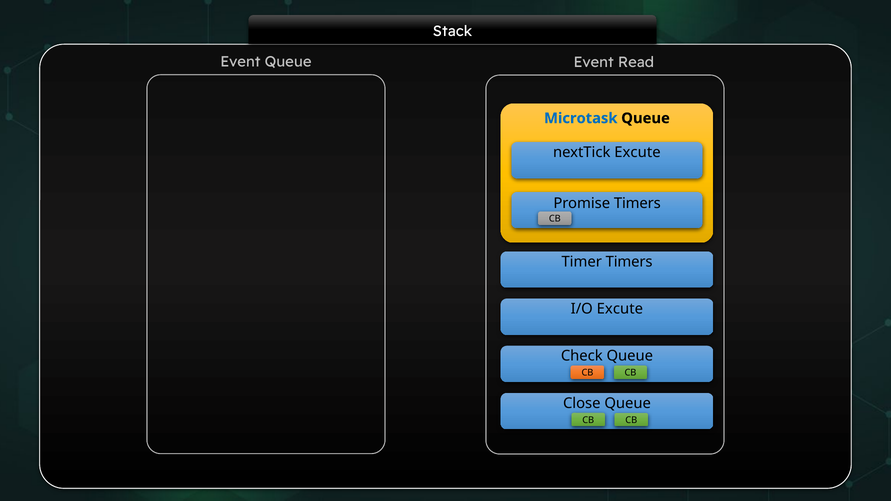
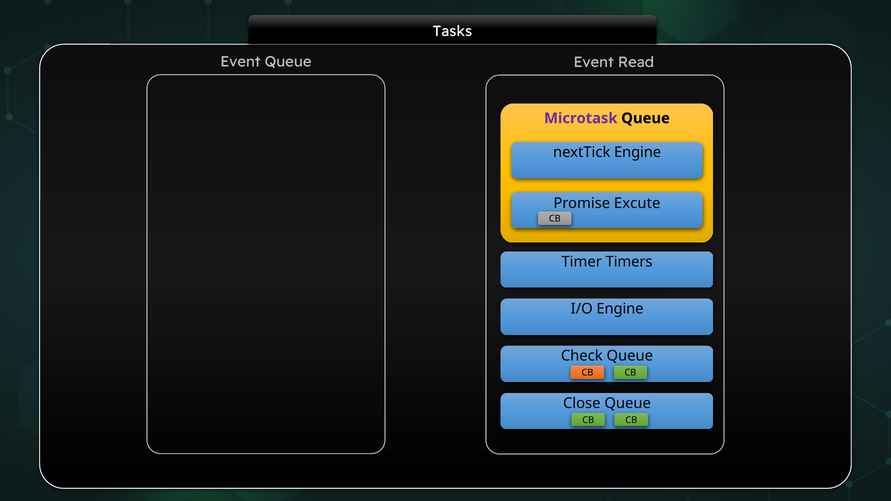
Stack: Stack -> Tasks
Microtask colour: blue -> purple
nextTick Excute: Excute -> Engine
Timers at (637, 203): Timers -> Excute
I/O Excute: Excute -> Engine
